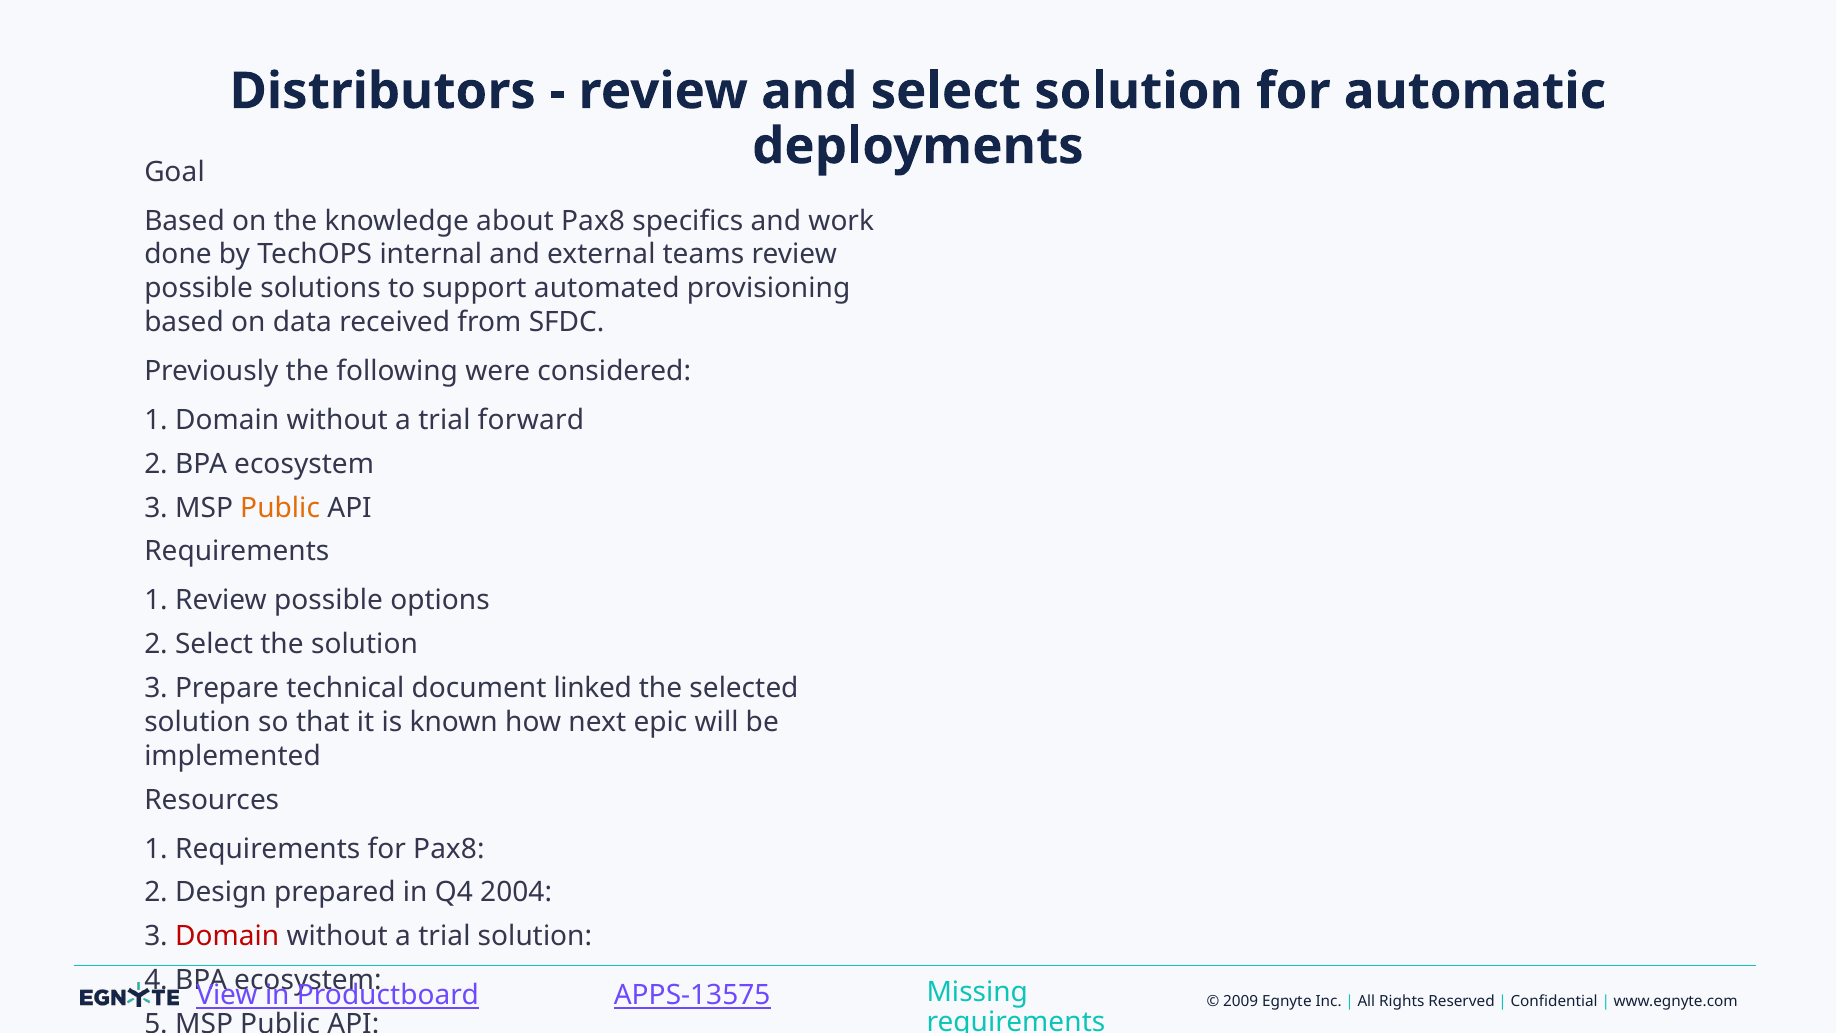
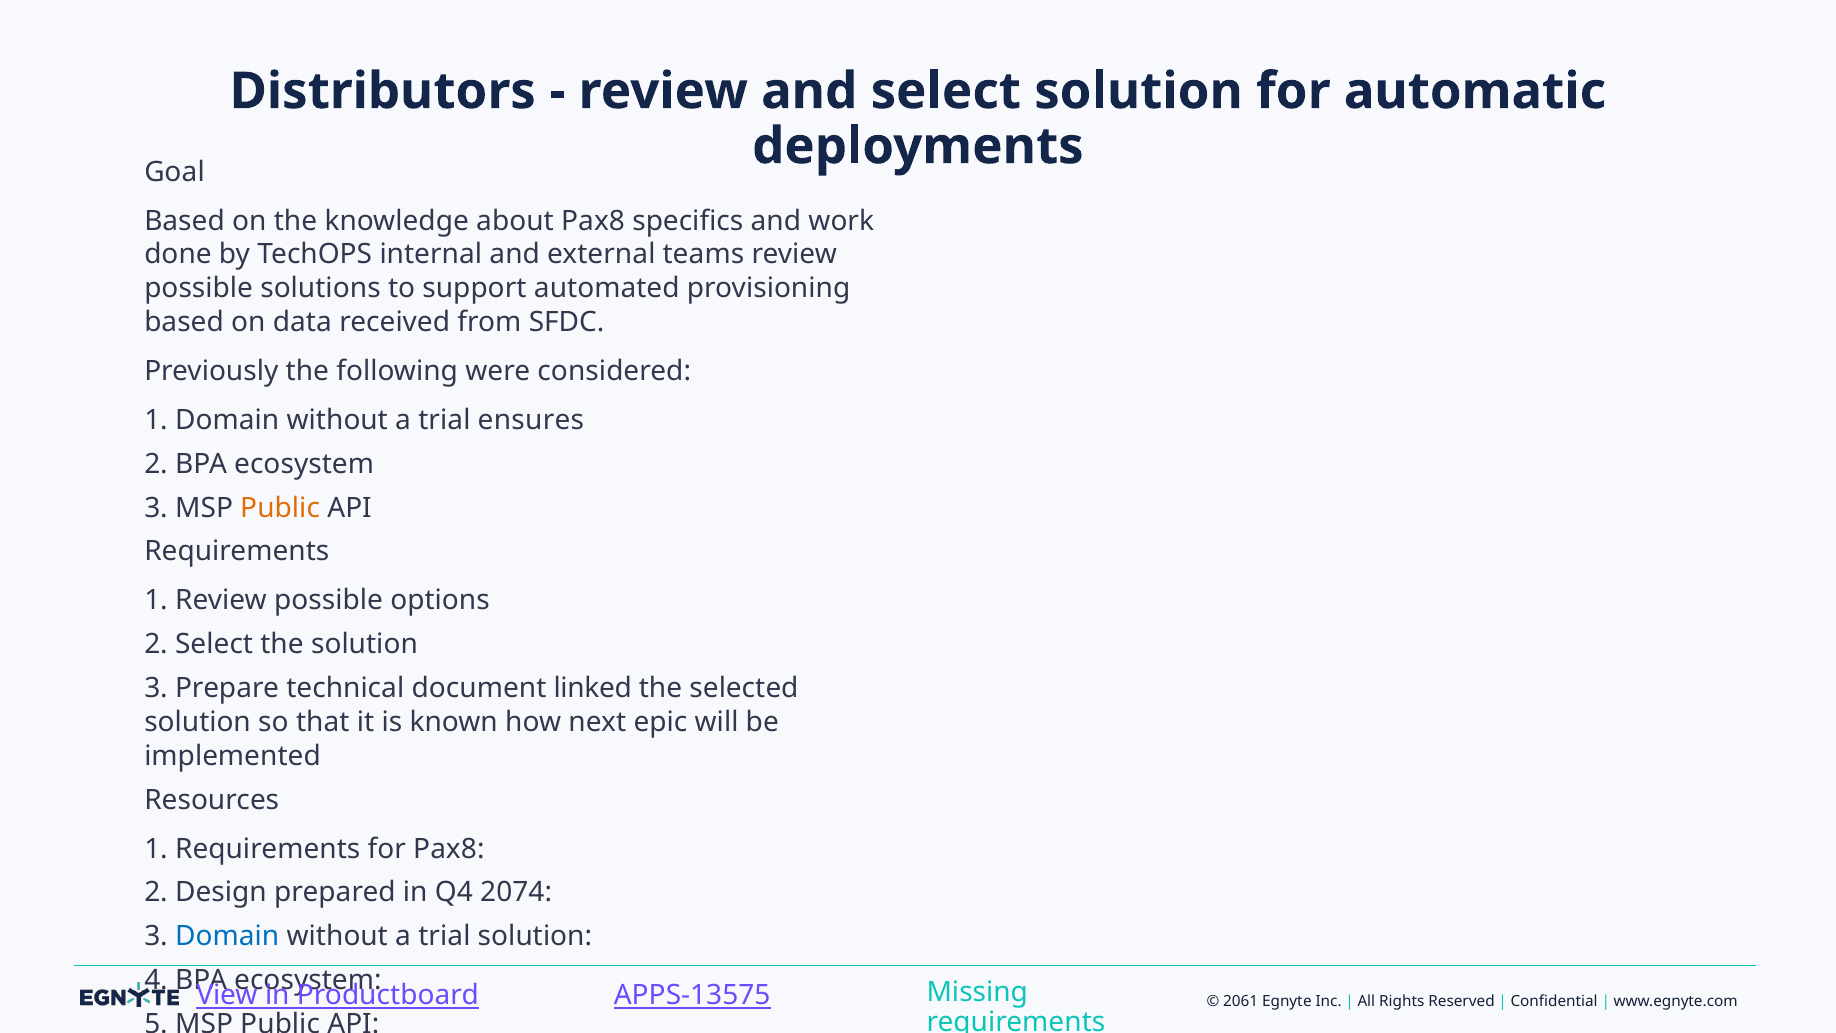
forward: forward -> ensures
2004: 2004 -> 2074
Domain at (227, 936) colour: red -> blue
2009: 2009 -> 2061
